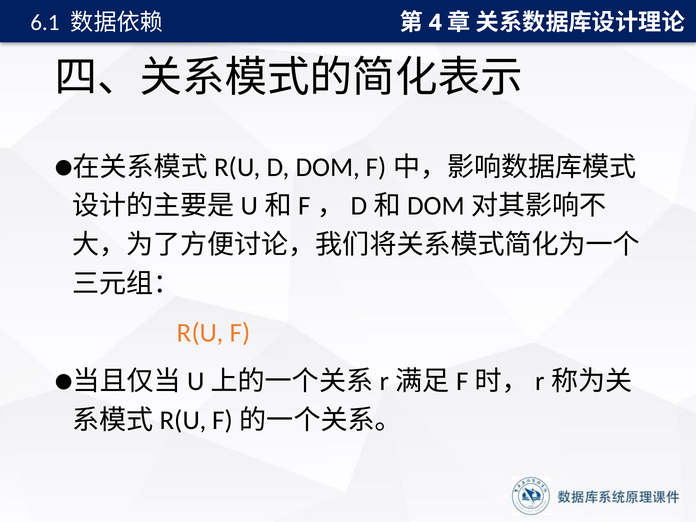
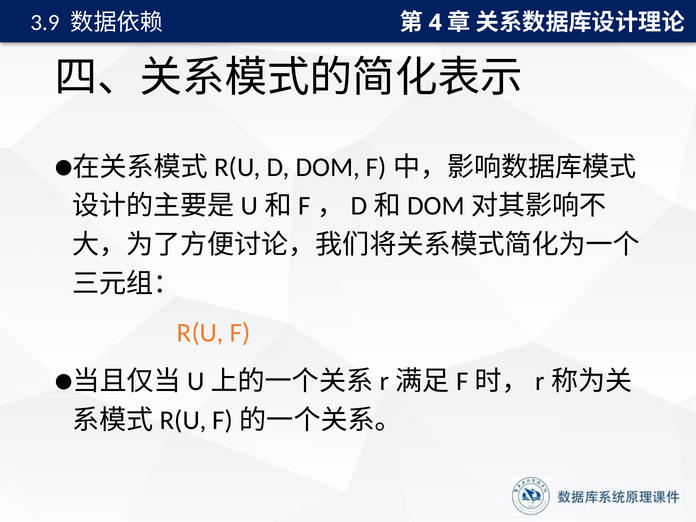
6.1: 6.1 -> 3.9
